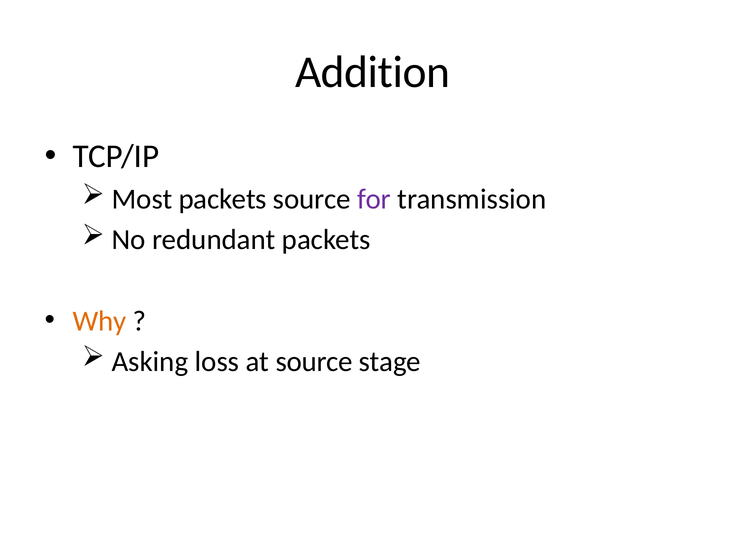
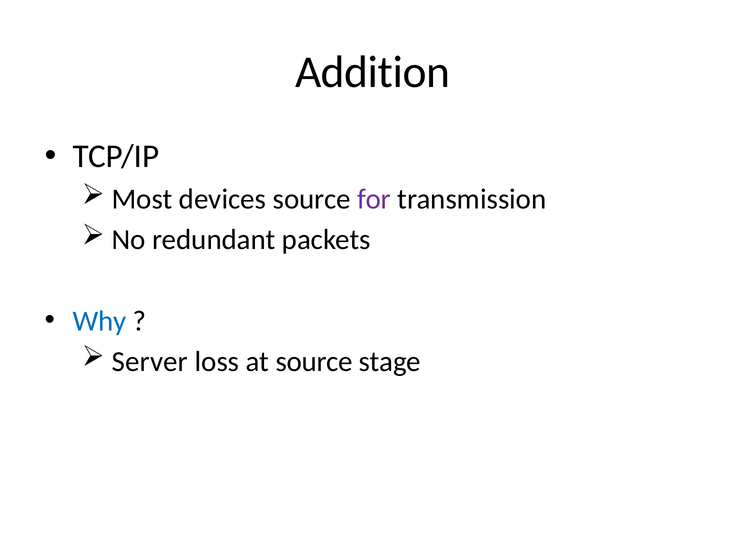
Most packets: packets -> devices
Why colour: orange -> blue
Asking: Asking -> Server
